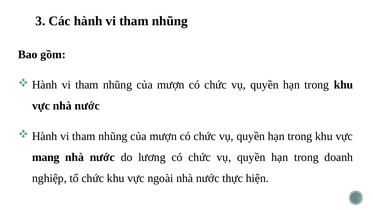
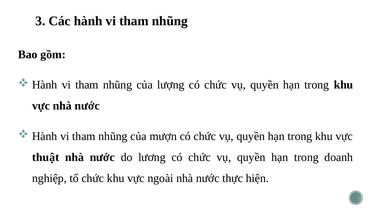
mượn at (171, 85): mượn -> lượng
mang: mang -> thuật
